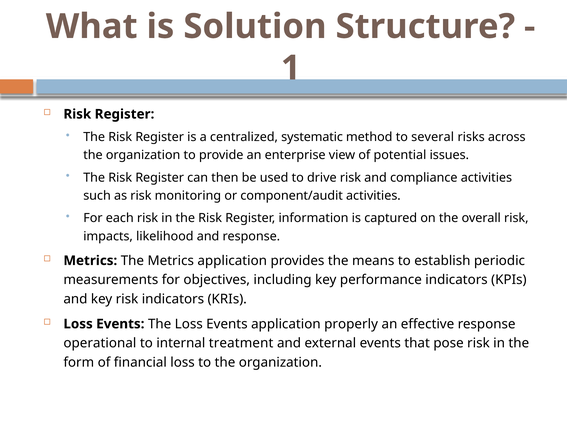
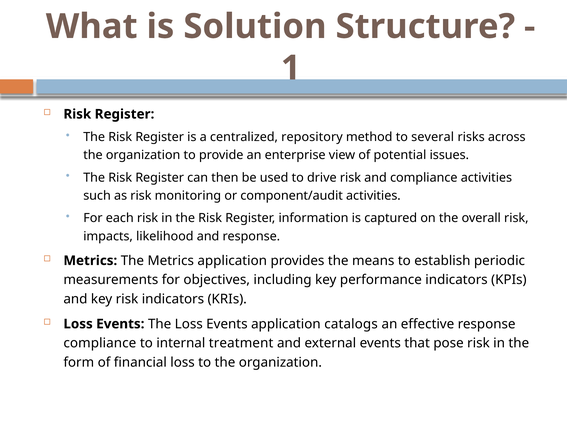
systematic: systematic -> repository
properly: properly -> catalogs
operational at (100, 343): operational -> compliance
